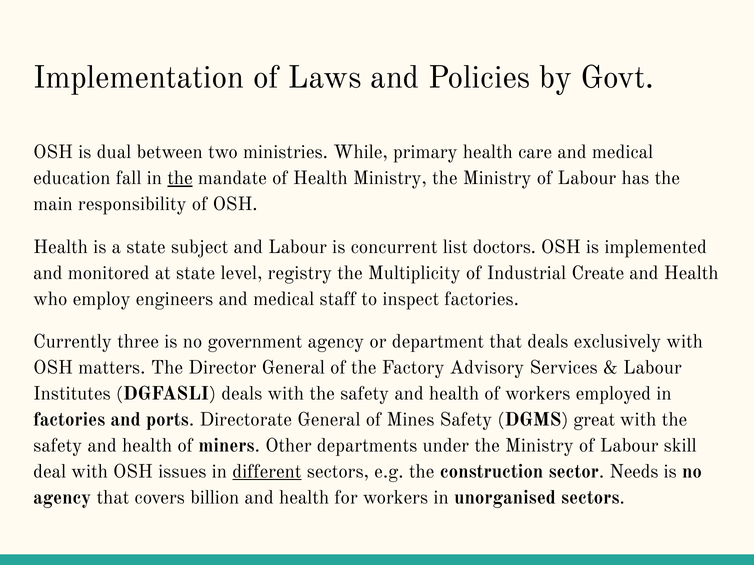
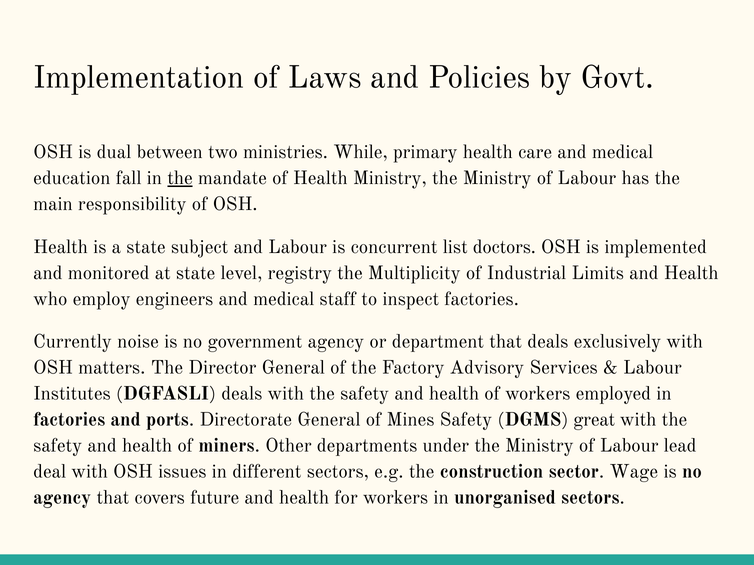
Create: Create -> Limits
three: three -> noise
skill: skill -> lead
different underline: present -> none
Needs: Needs -> Wage
billion: billion -> future
